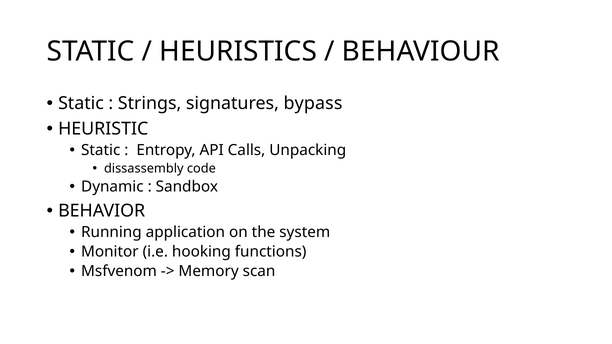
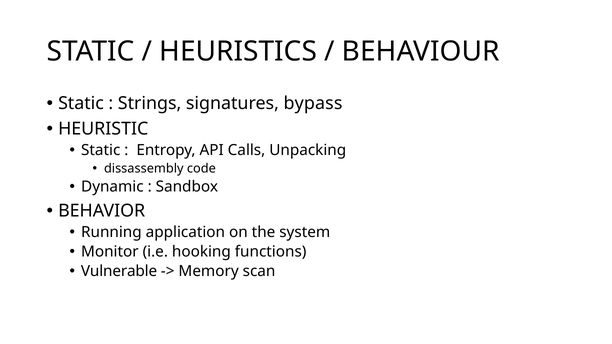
Msfvenom: Msfvenom -> Vulnerable
